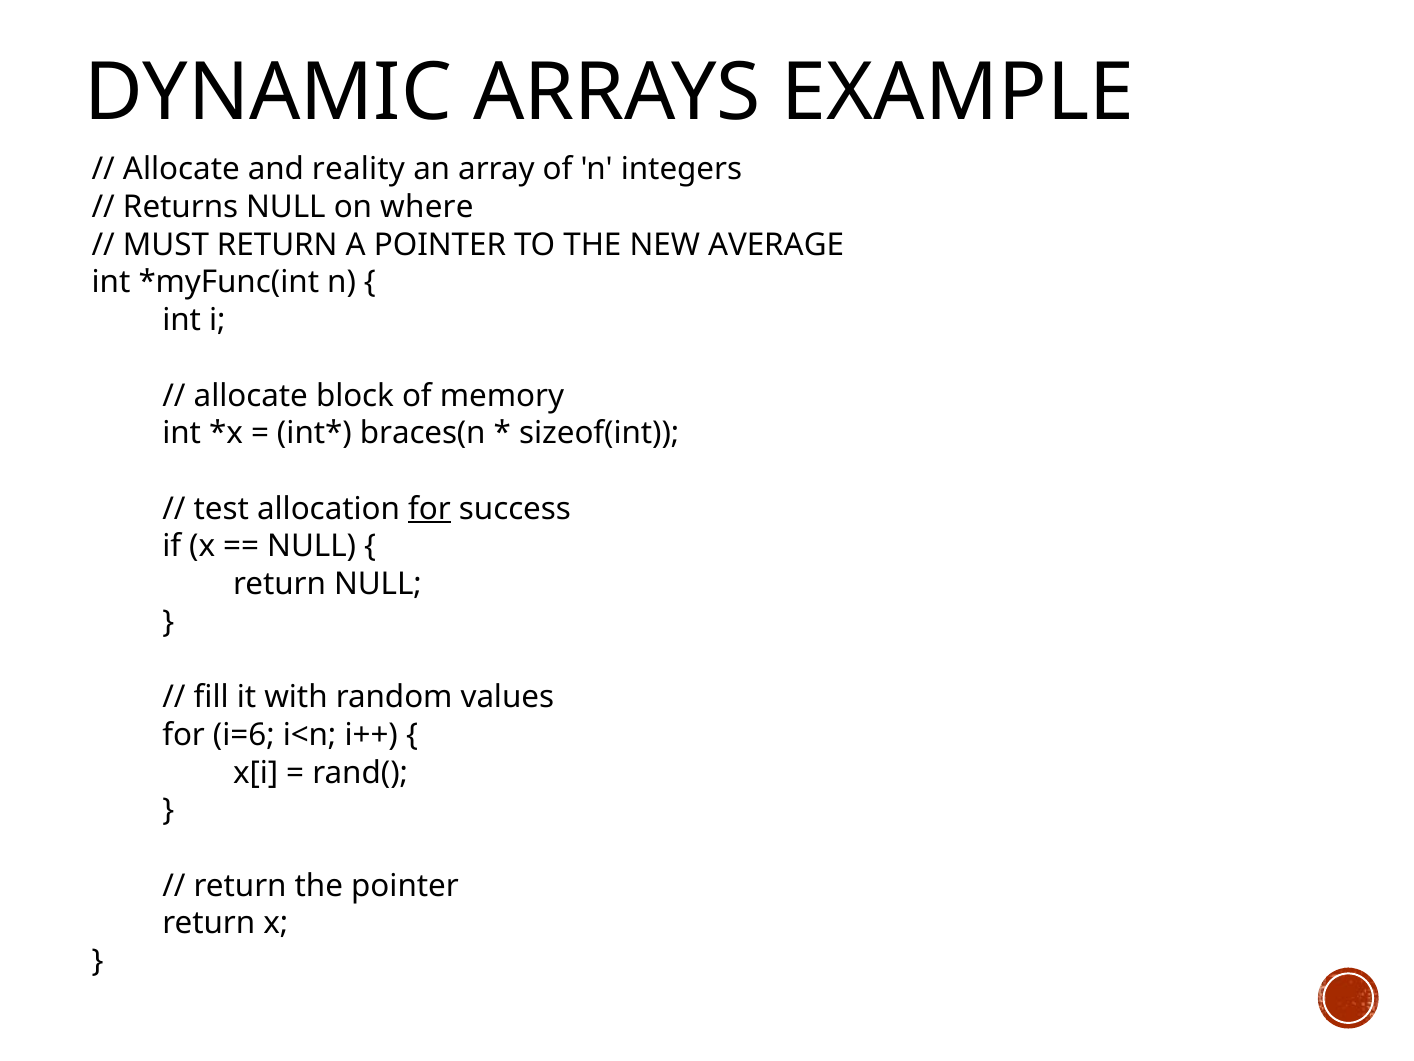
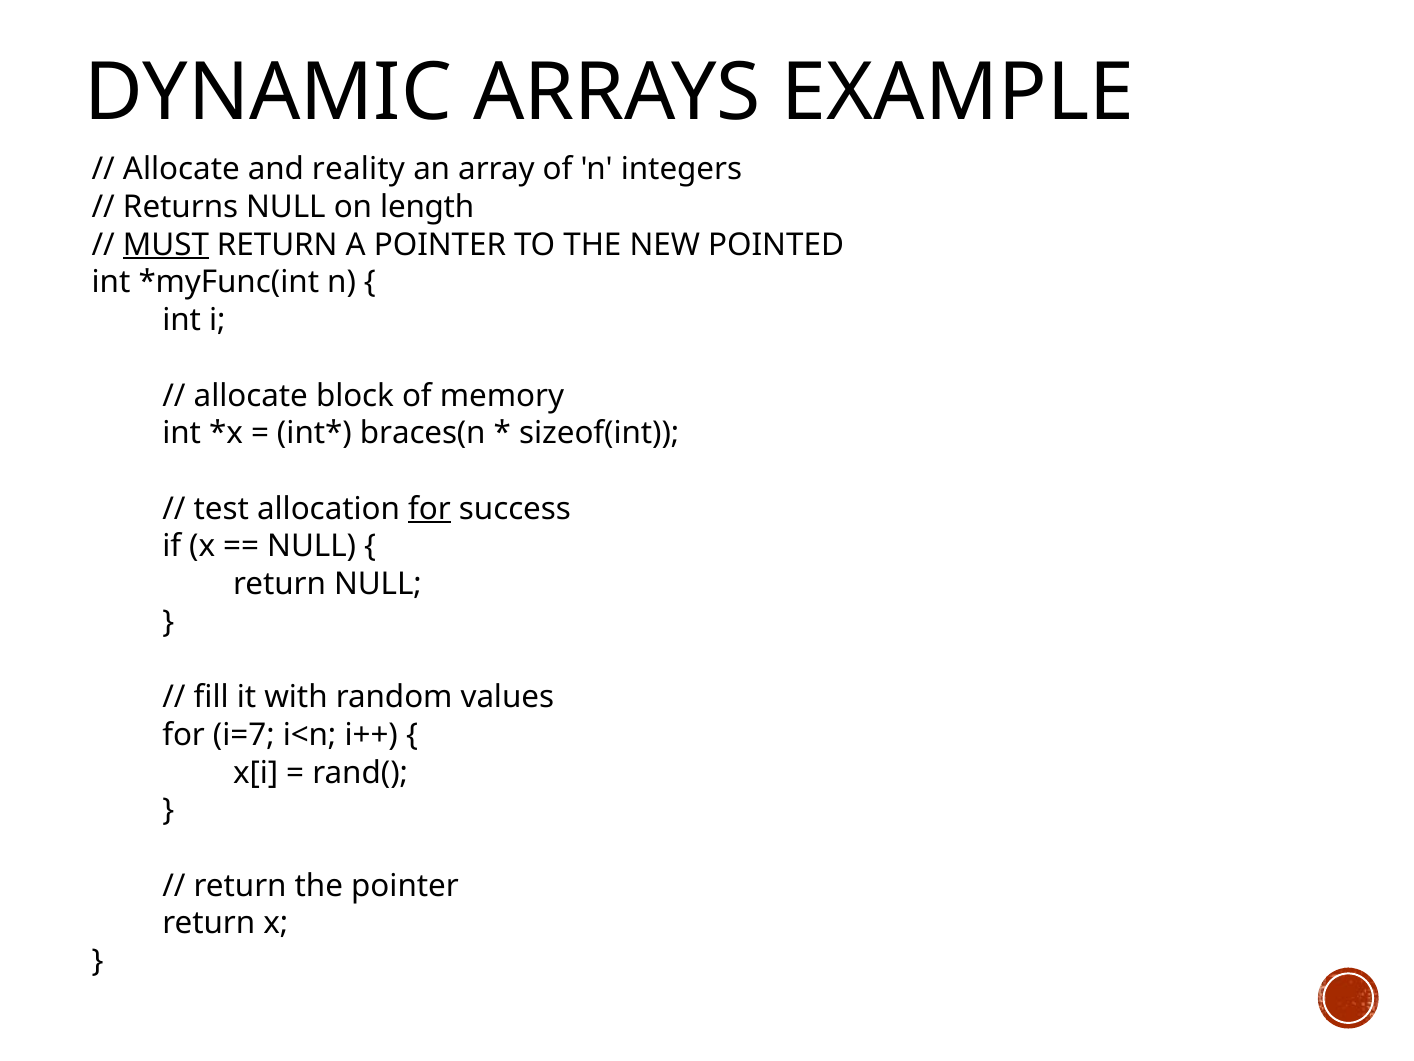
where: where -> length
MUST underline: none -> present
AVERAGE: AVERAGE -> POINTED
i=6: i=6 -> i=7
